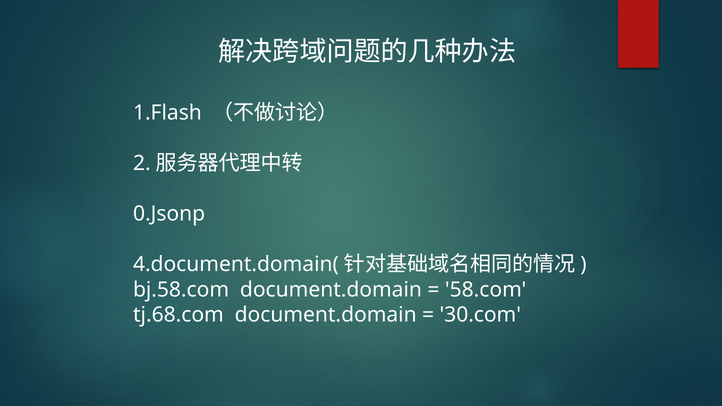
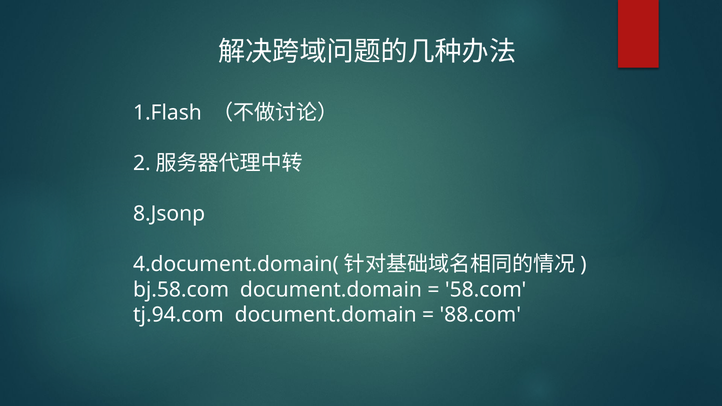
0.Jsonp: 0.Jsonp -> 8.Jsonp
tj.68.com: tj.68.com -> tj.94.com
30.com: 30.com -> 88.com
